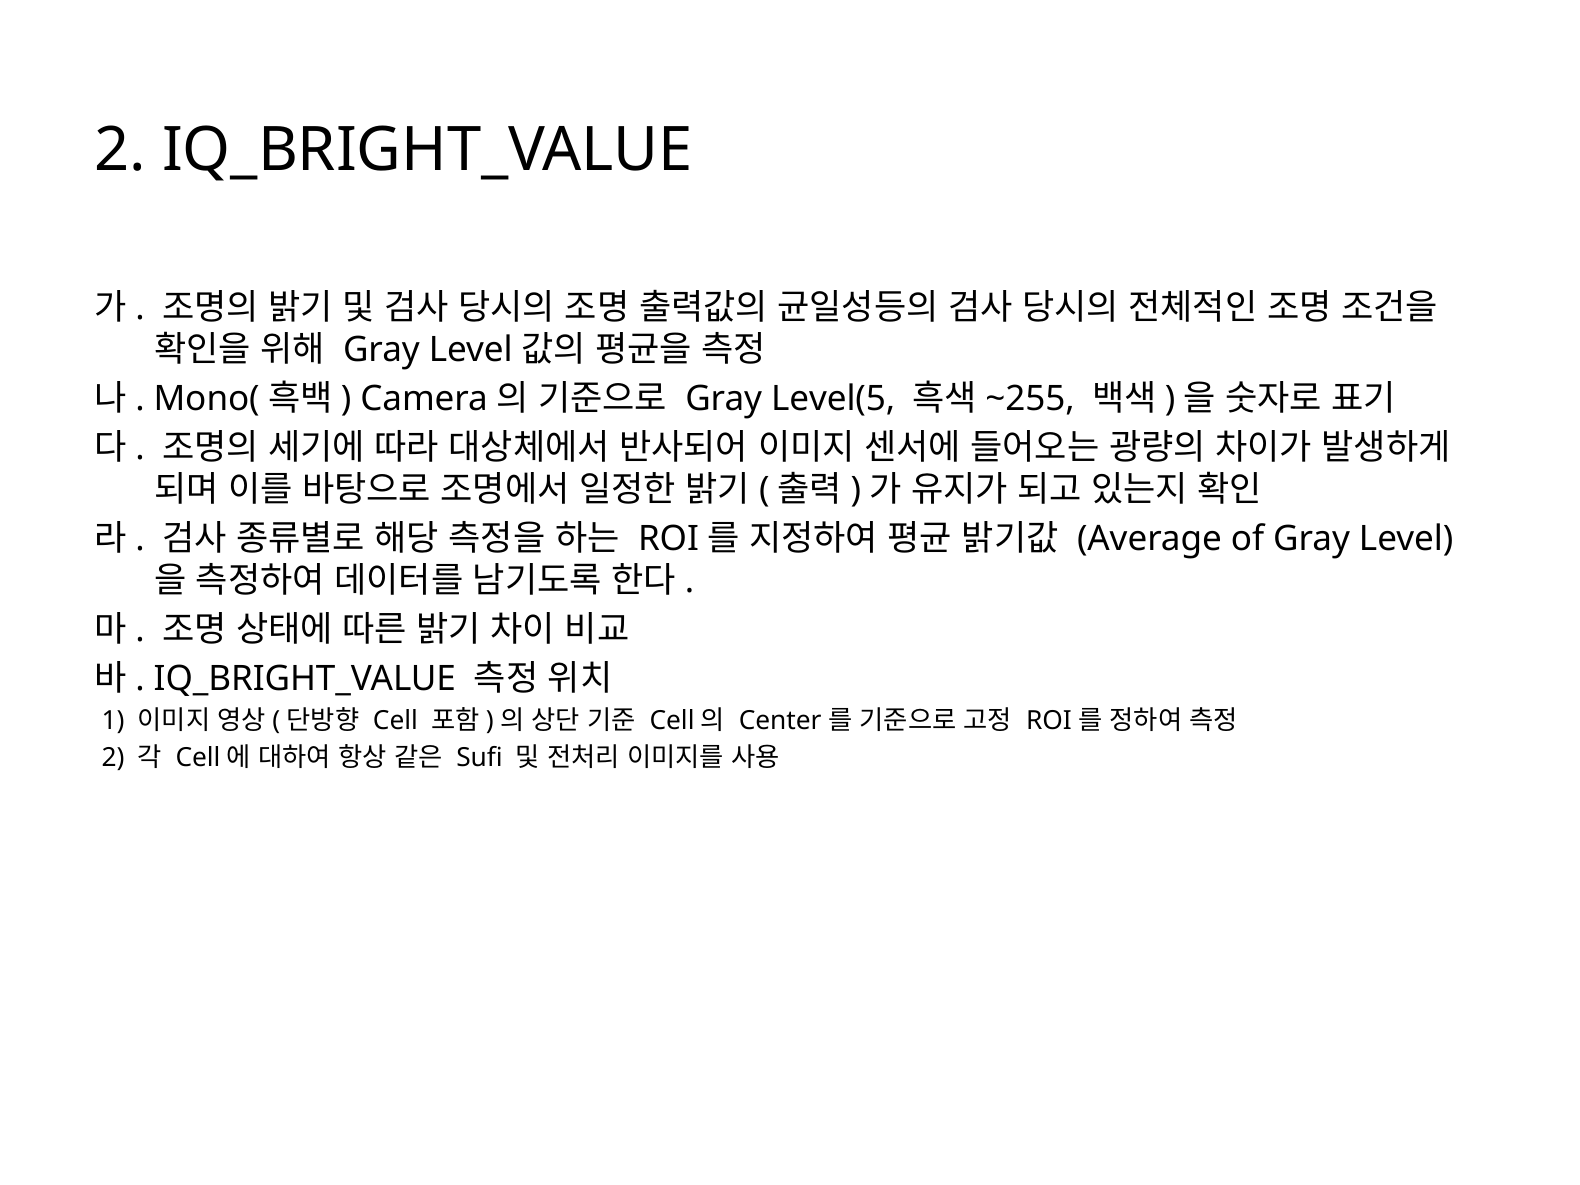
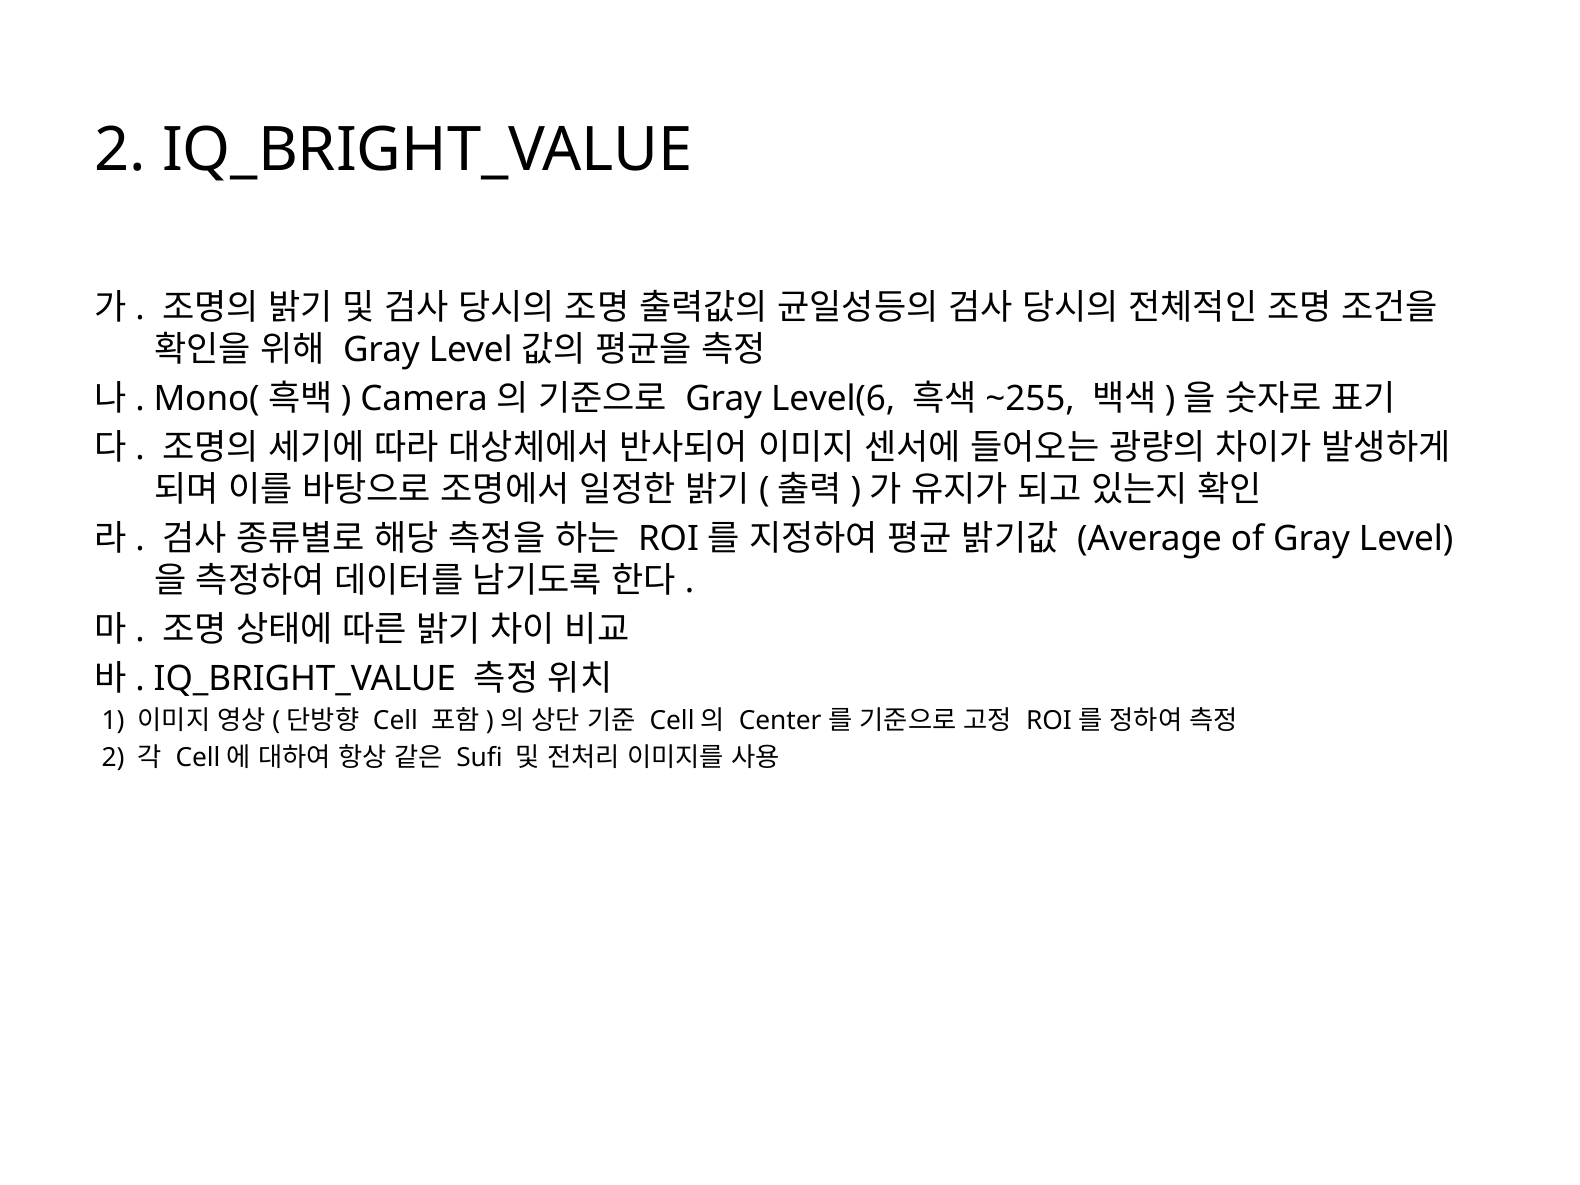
Level(5: Level(5 -> Level(6
